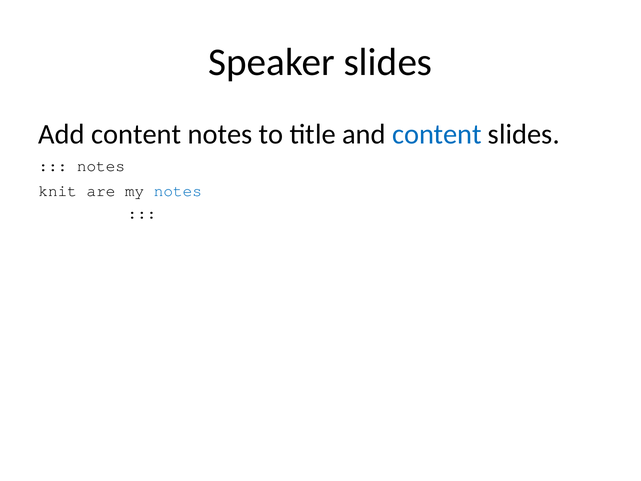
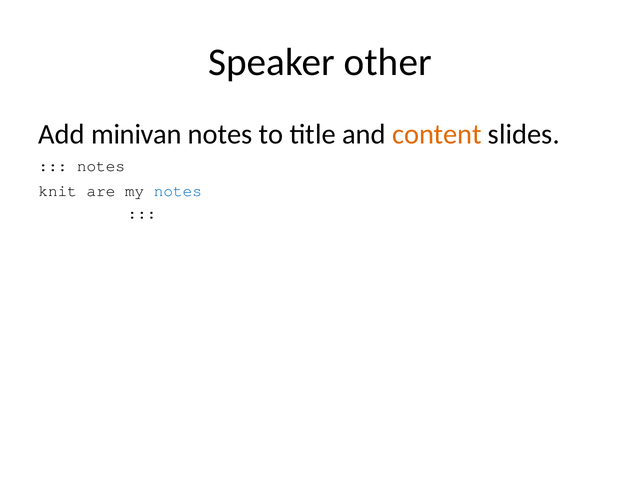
Speaker slides: slides -> other
Add content: content -> minivan
content at (437, 134) colour: blue -> orange
